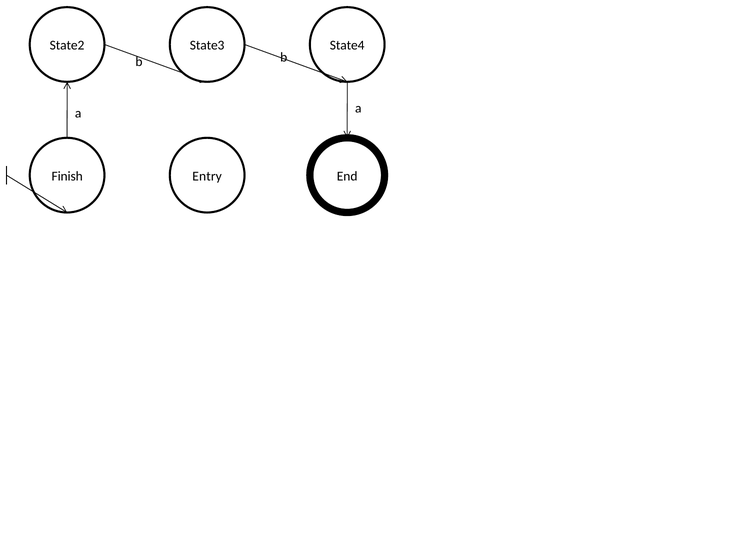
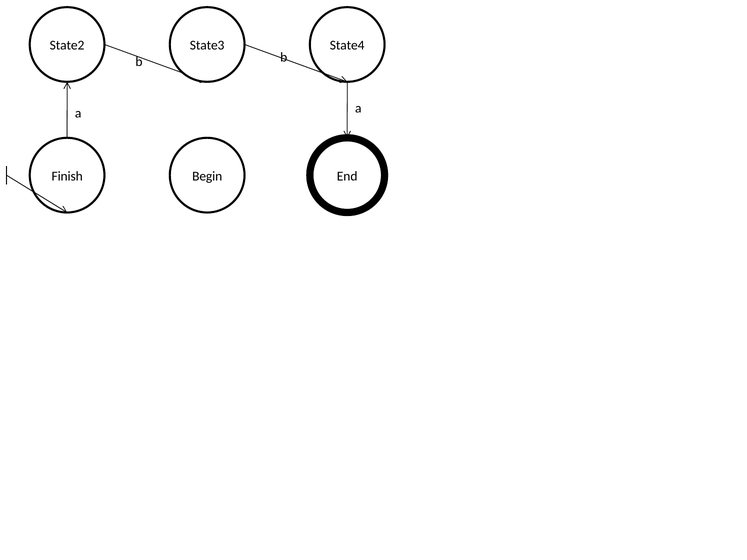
Entry: Entry -> Begin
